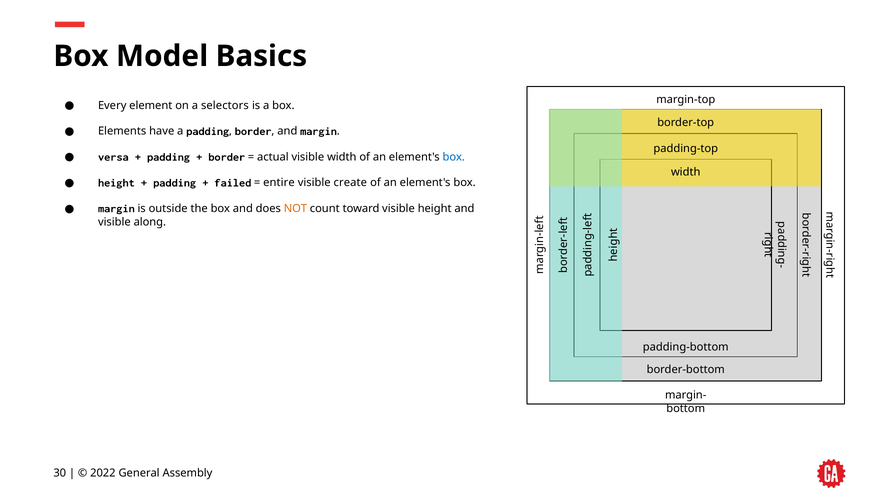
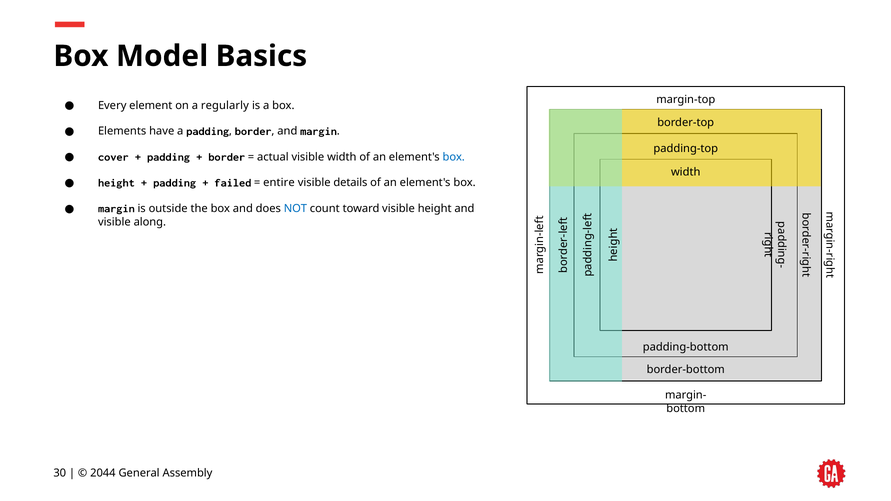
selectors: selectors -> regularly
versa: versa -> cover
create: create -> details
NOT colour: orange -> blue
2022: 2022 -> 2044
